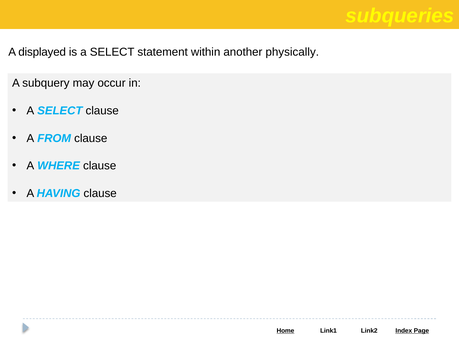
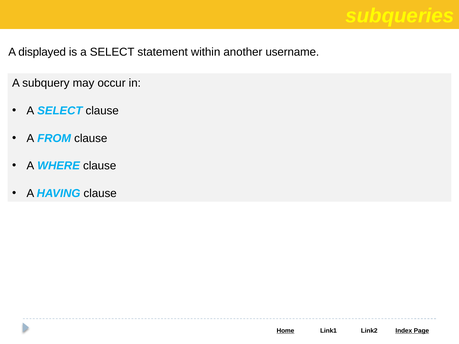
physically: physically -> username
